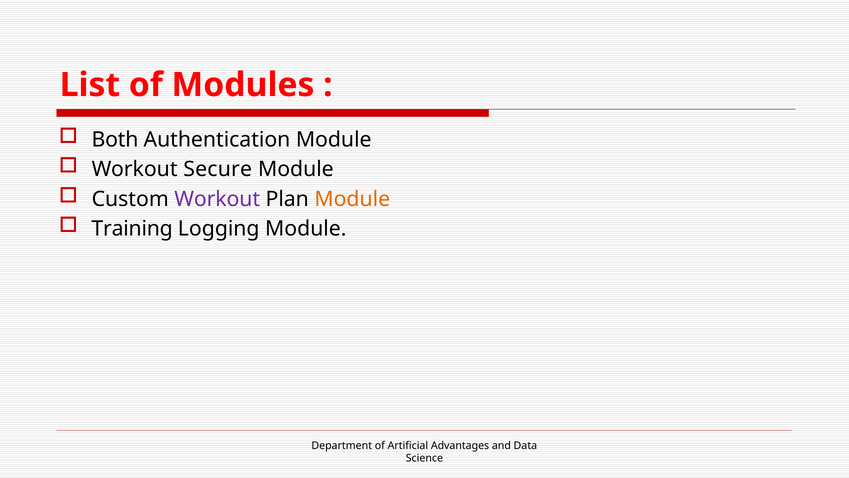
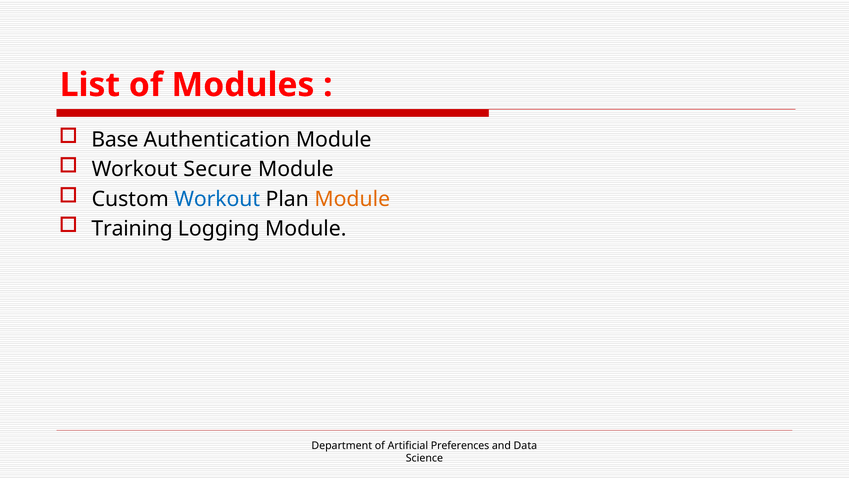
Both: Both -> Base
Workout at (217, 199) colour: purple -> blue
Advantages: Advantages -> Preferences
